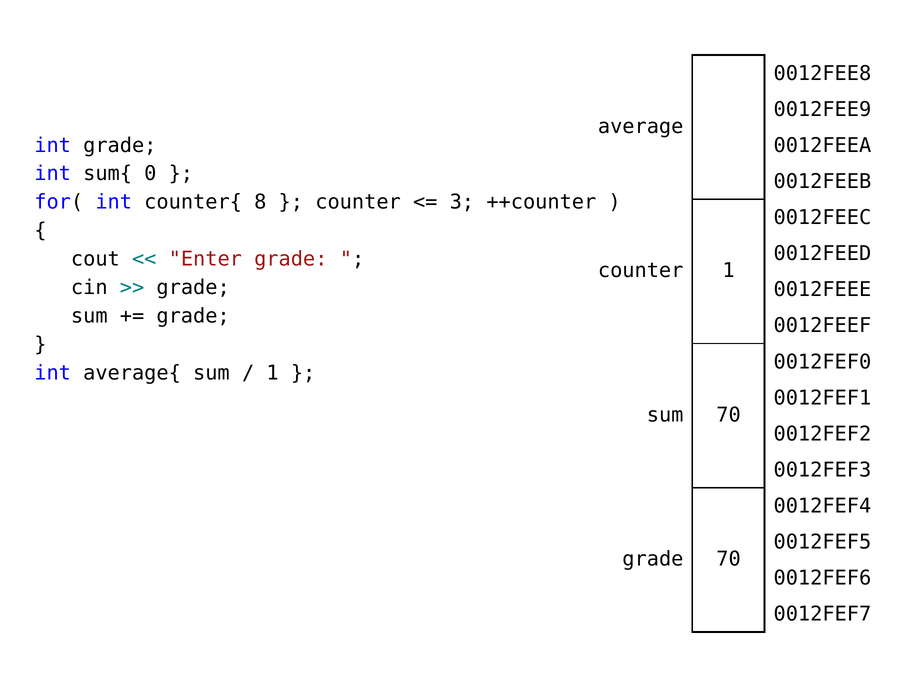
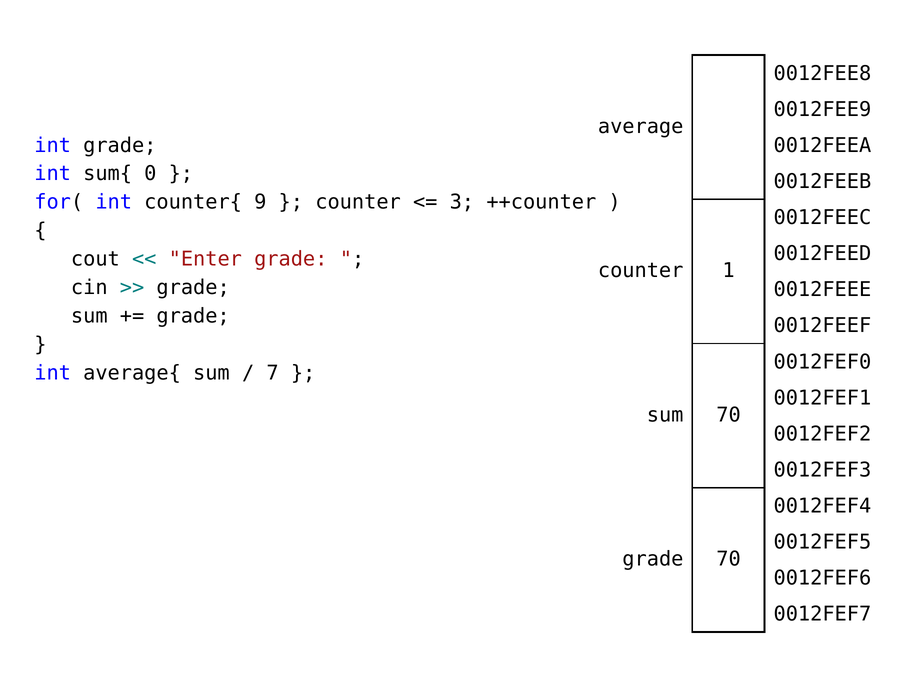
8: 8 -> 9
1 at (273, 373): 1 -> 7
